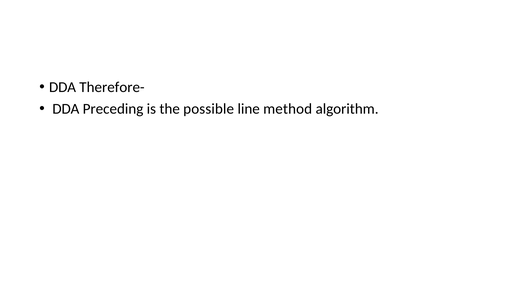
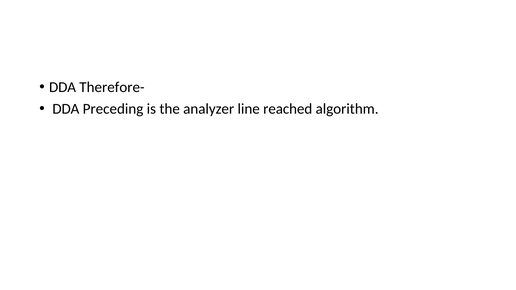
possible: possible -> analyzer
method: method -> reached
